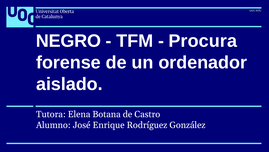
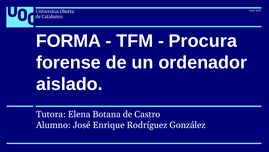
NEGRO: NEGRO -> FORMA
